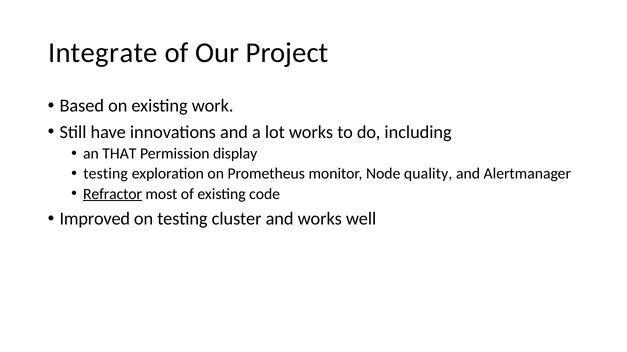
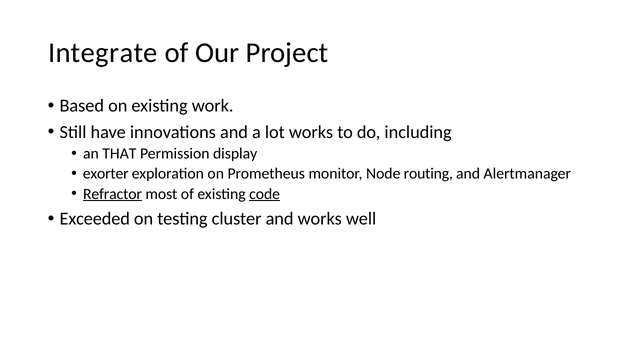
testing at (106, 174): testing -> exorter
quality: quality -> routing
code underline: none -> present
Improved: Improved -> Exceeded
